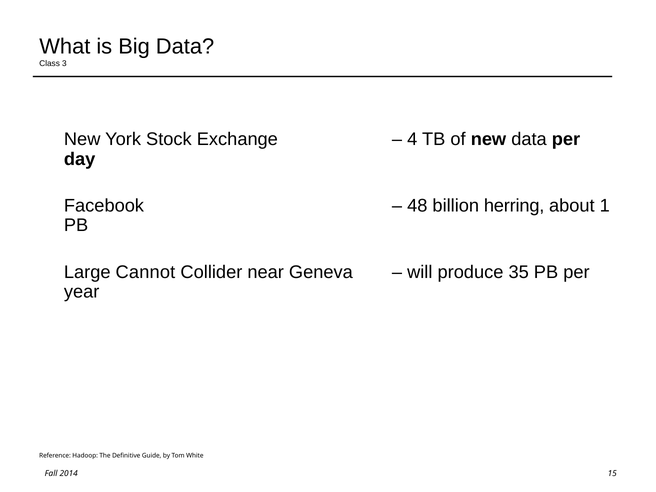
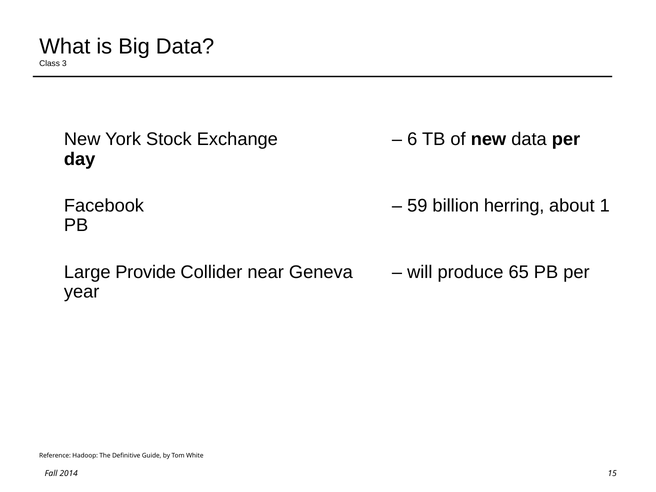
4: 4 -> 6
48: 48 -> 59
Cannot: Cannot -> Provide
35: 35 -> 65
